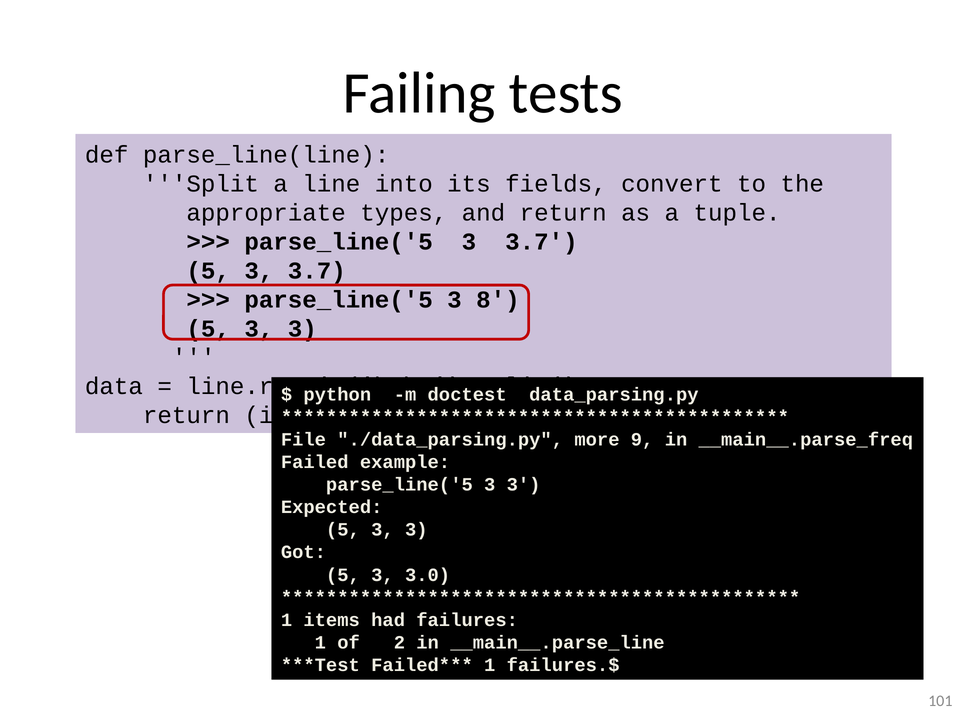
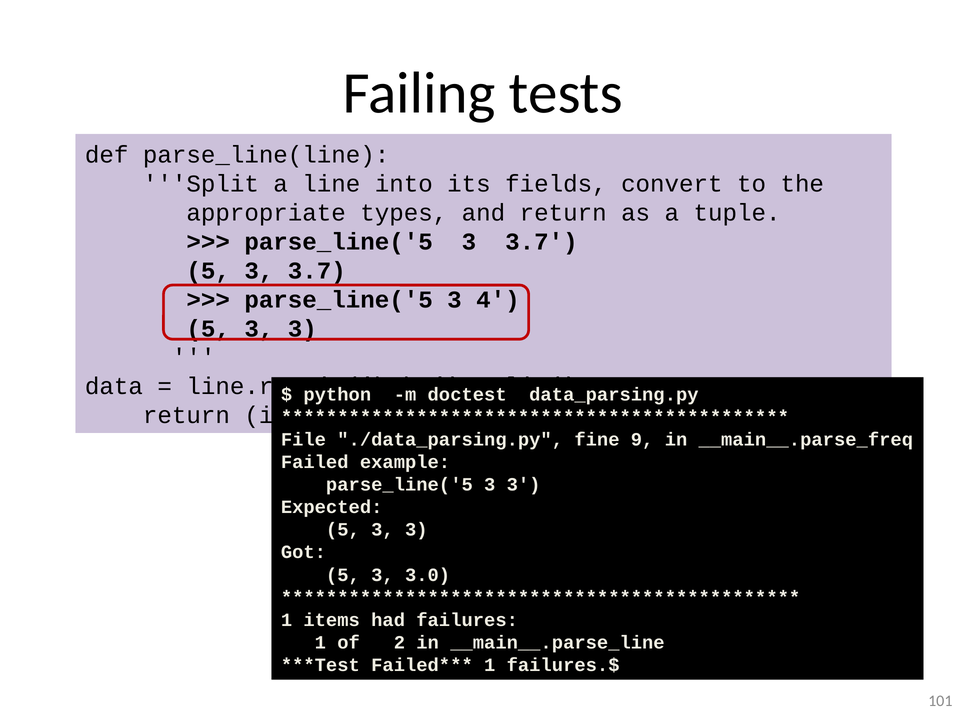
8: 8 -> 4
more: more -> fine
